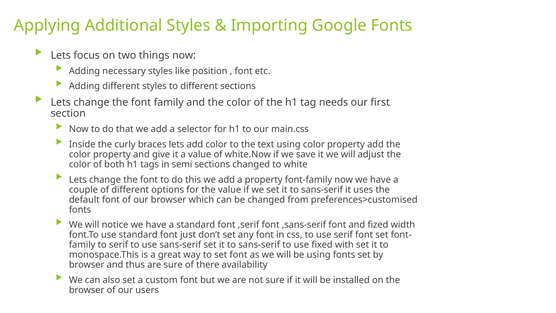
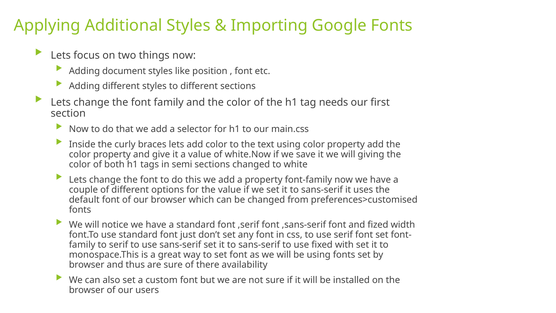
necessary: necessary -> document
adjust: adjust -> giving
